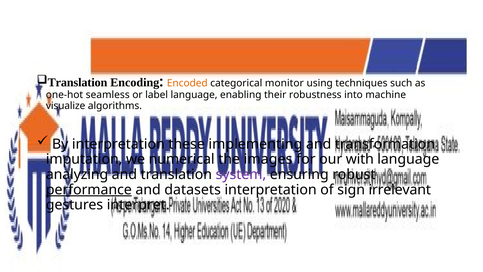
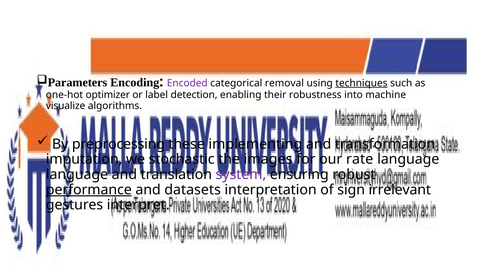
Translation at (78, 82): Translation -> Parameters
Encoded colour: orange -> purple
monitor: monitor -> removal
techniques underline: none -> present
seamless: seamless -> optimizer
label language: language -> detection
By interpretation: interpretation -> preprocessing
numerical: numerical -> stochastic
with: with -> rate
analyzing at (77, 174): analyzing -> language
